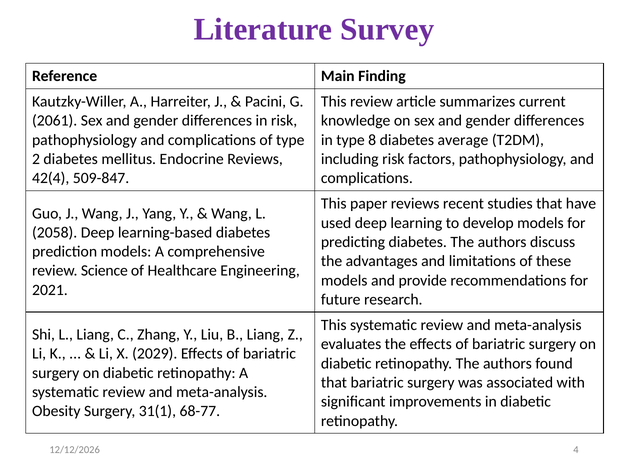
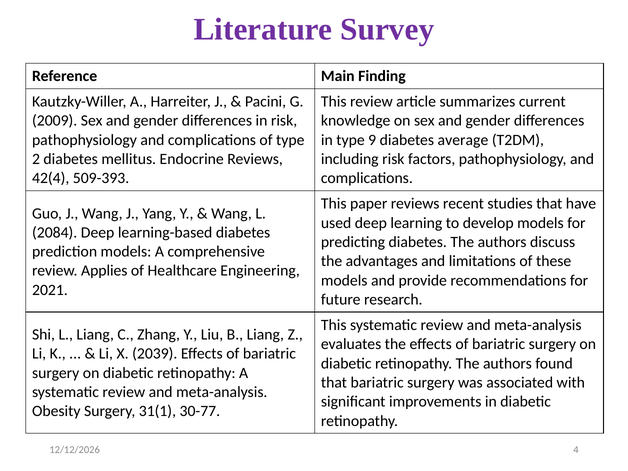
2061: 2061 -> 2009
8: 8 -> 9
509-847: 509-847 -> 509-393
2058: 2058 -> 2084
Science: Science -> Applies
2029: 2029 -> 2039
68-77: 68-77 -> 30-77
